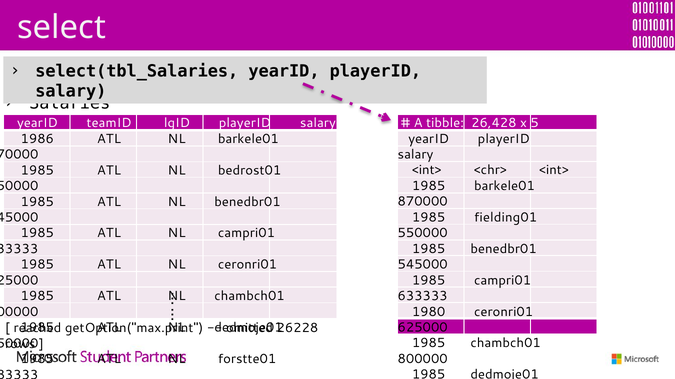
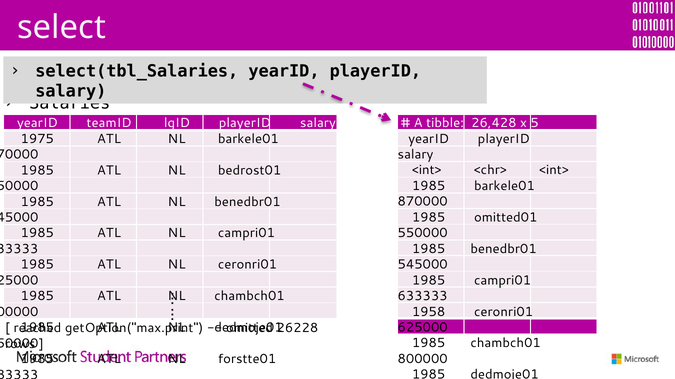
1986: 1986 -> 1975
fielding01: fielding01 -> omitted01
1980: 1980 -> 1958
